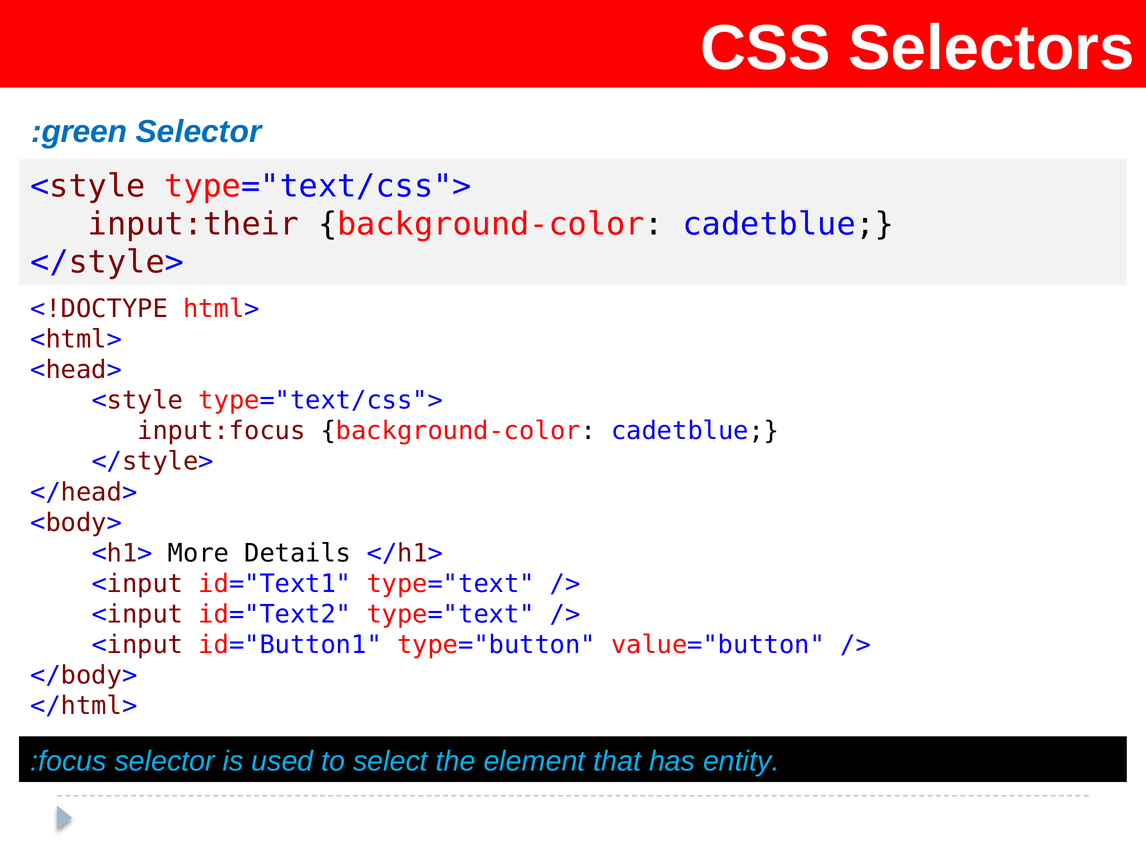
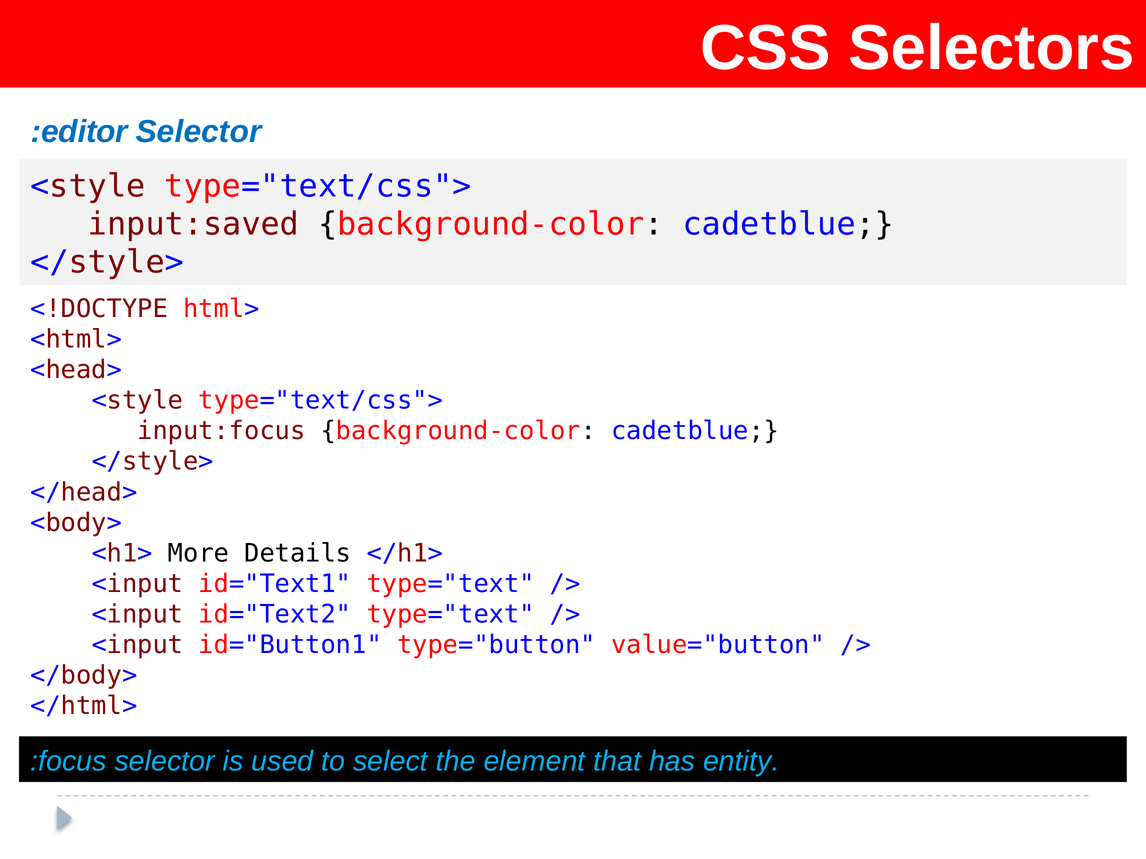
:green: :green -> :editor
input:their: input:their -> input:saved
